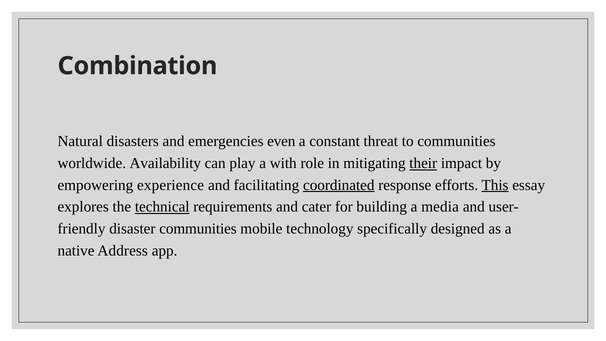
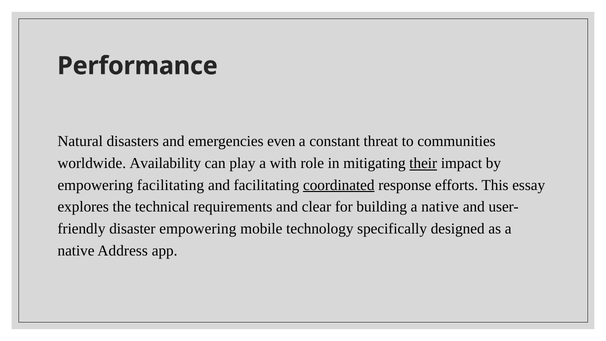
Combination: Combination -> Performance
empowering experience: experience -> facilitating
This underline: present -> none
technical underline: present -> none
cater: cater -> clear
building a media: media -> native
disaster communities: communities -> empowering
